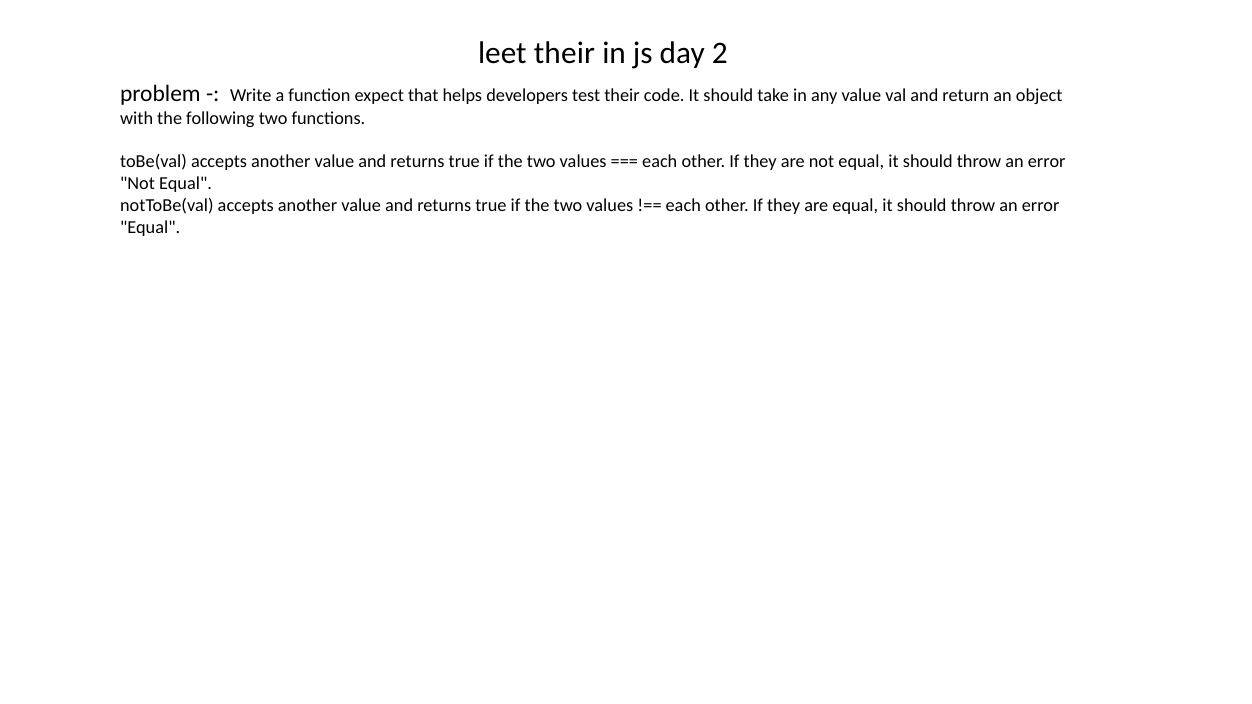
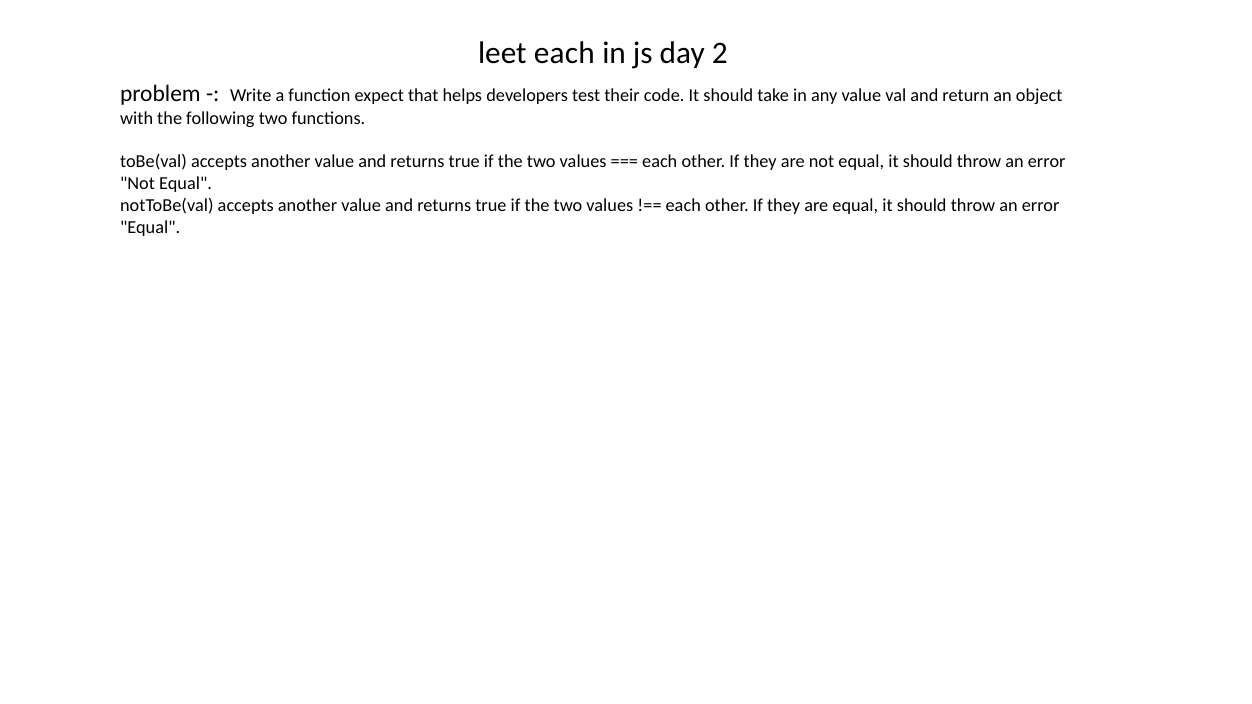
leet their: their -> each
